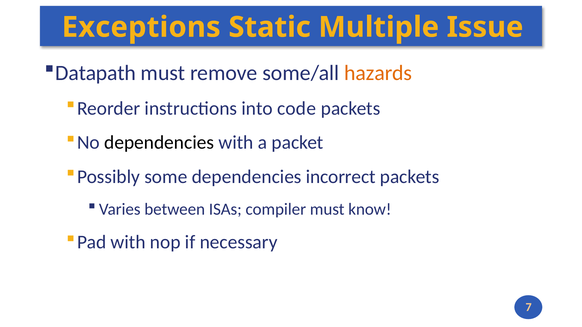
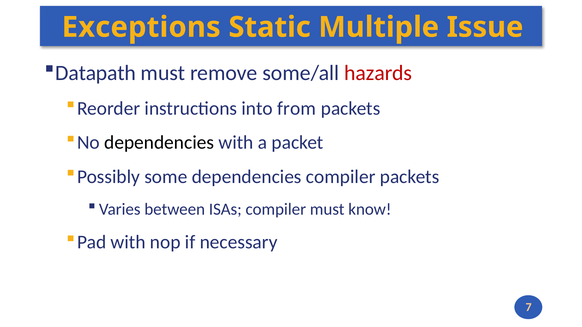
hazards colour: orange -> red
code: code -> from
dependencies incorrect: incorrect -> compiler
